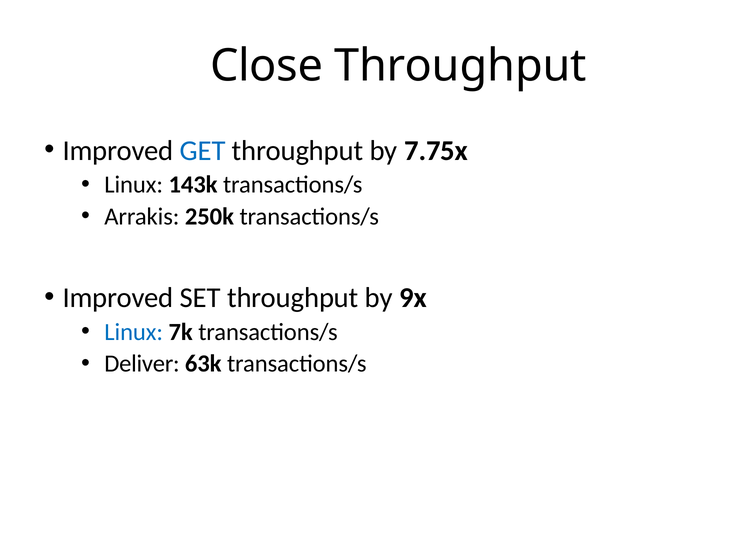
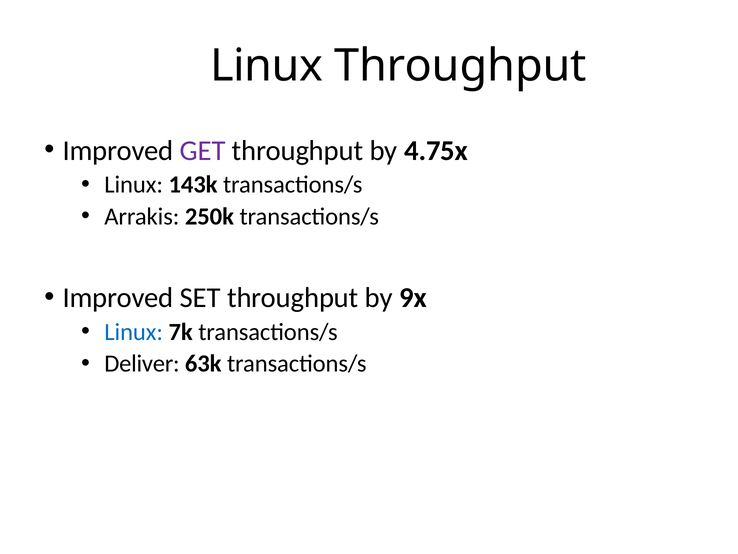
Close at (267, 66): Close -> Linux
GET colour: blue -> purple
7.75x: 7.75x -> 4.75x
